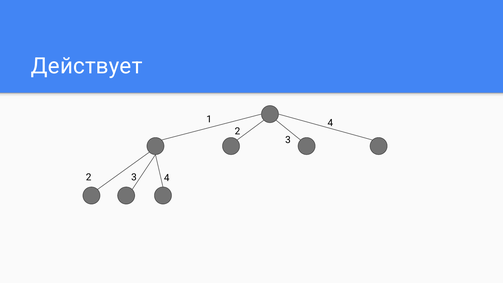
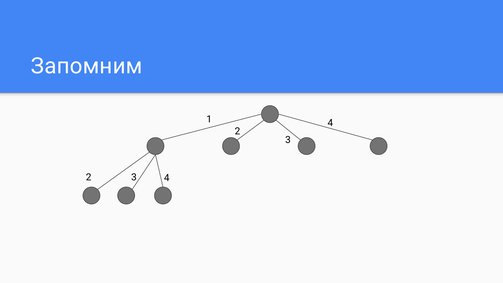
Действует: Действует -> Запомним
